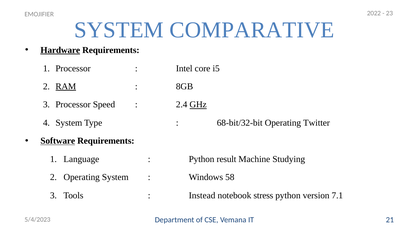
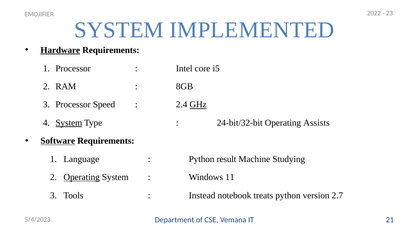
COMPARATIVE: COMPARATIVE -> IMPLEMENTED
RAM underline: present -> none
System at (69, 123) underline: none -> present
68-bit/32-bit: 68-bit/32-bit -> 24-bit/32-bit
Twitter: Twitter -> Assists
Operating at (82, 177) underline: none -> present
58: 58 -> 11
stress: stress -> treats
7.1: 7.1 -> 2.7
